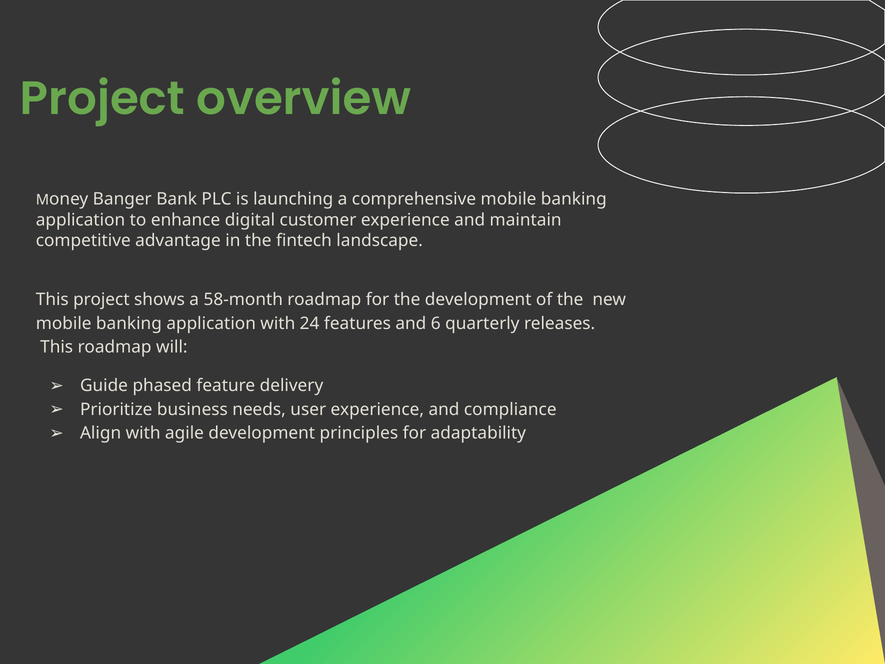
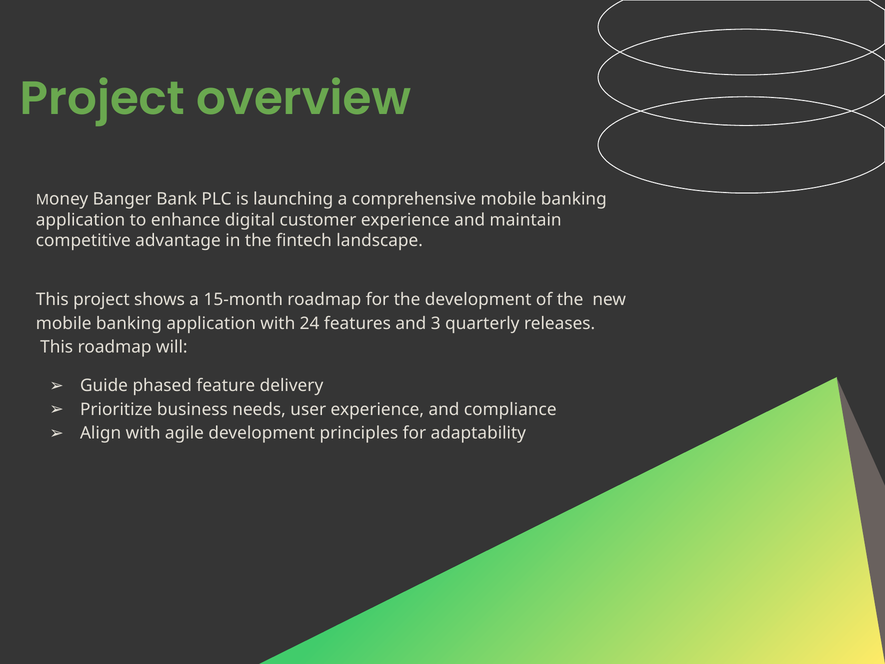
58-month: 58-month -> 15-month
6: 6 -> 3
